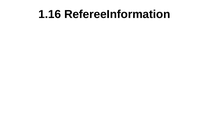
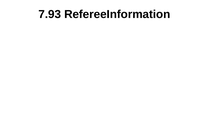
1.16: 1.16 -> 7.93
